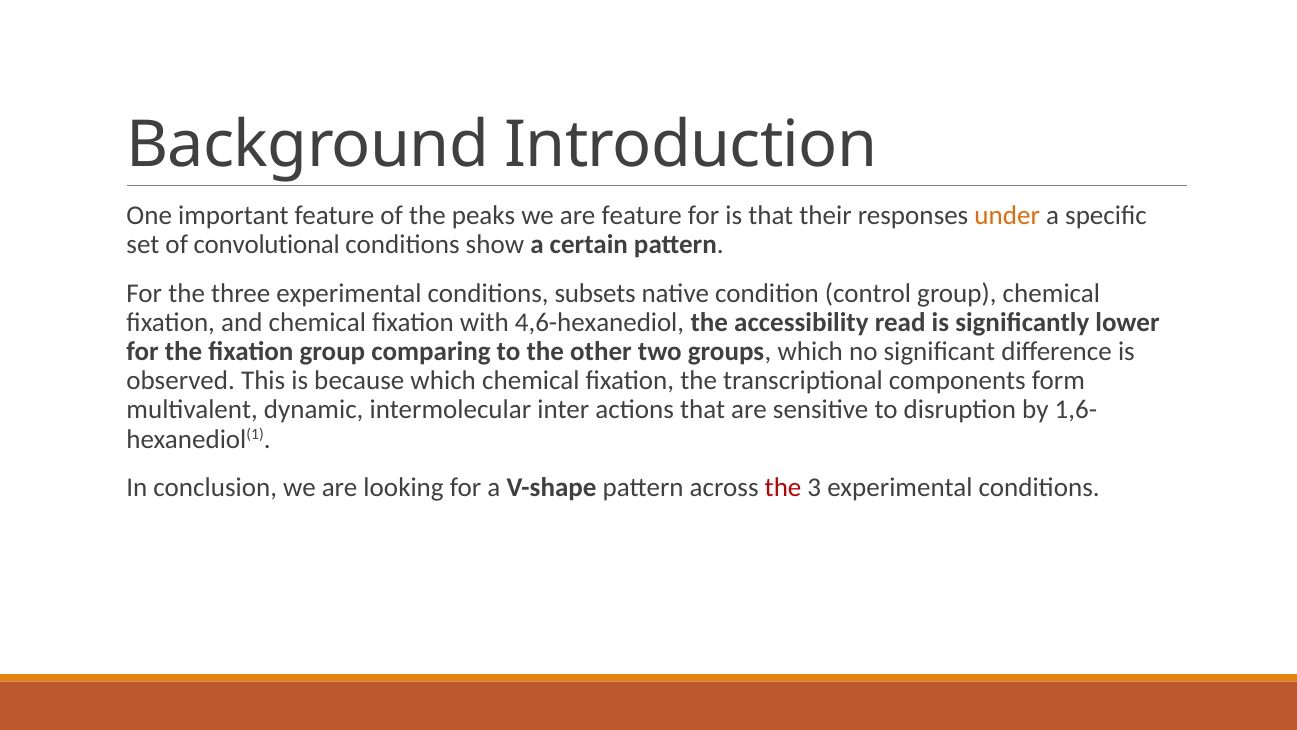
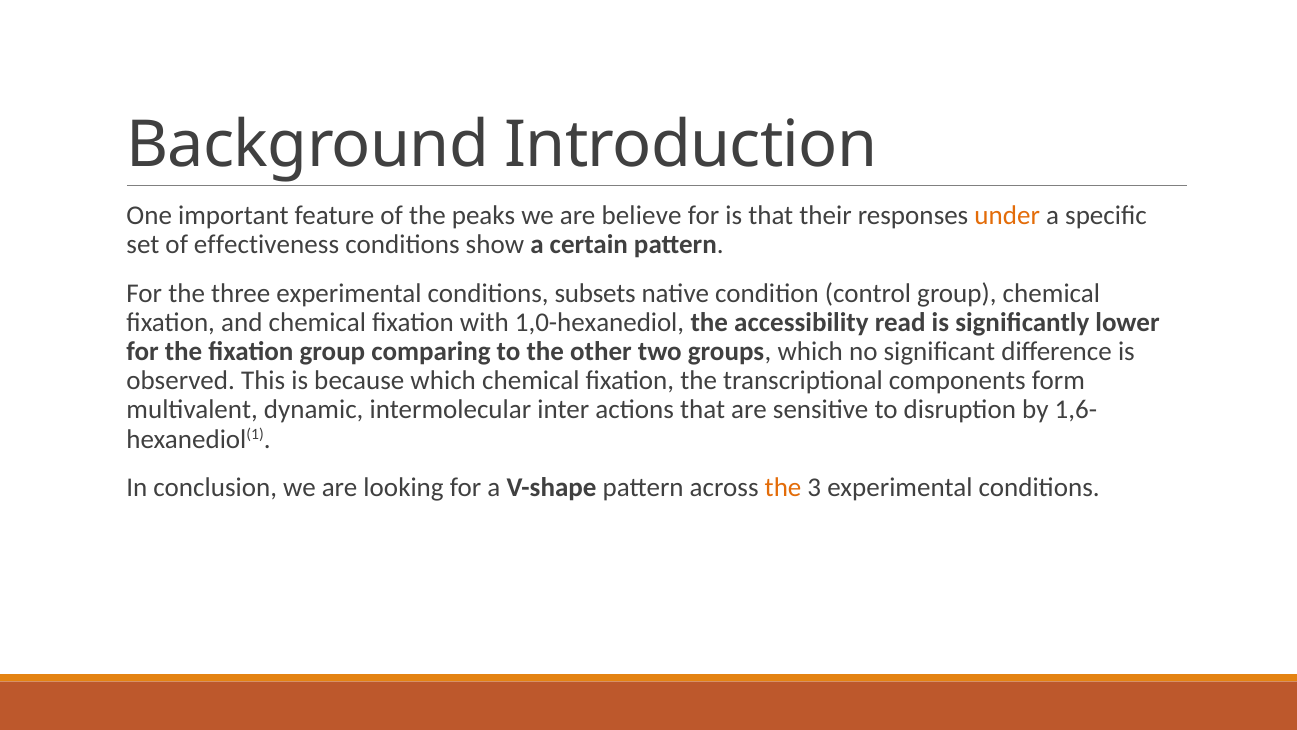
are feature: feature -> believe
convolutional: convolutional -> effectiveness
4,6-hexanediol: 4,6-hexanediol -> 1,0-hexanediol
the at (783, 487) colour: red -> orange
